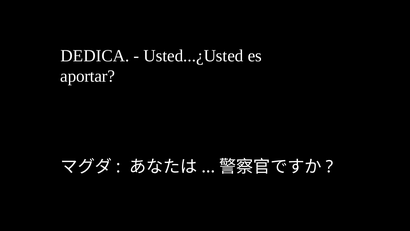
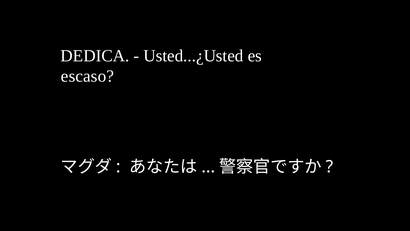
aportar: aportar -> escaso
